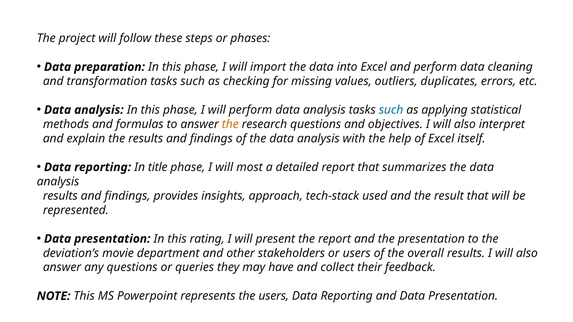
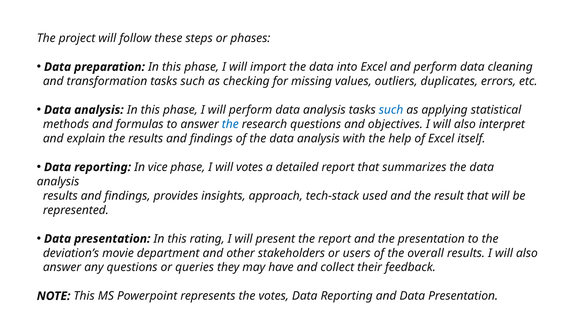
the at (230, 124) colour: orange -> blue
title: title -> vice
will most: most -> votes
the users: users -> votes
